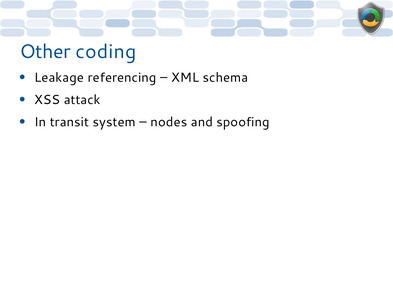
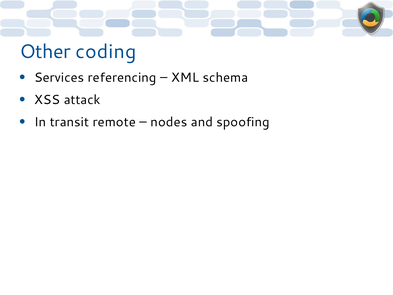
Leakage: Leakage -> Services
system: system -> remote
